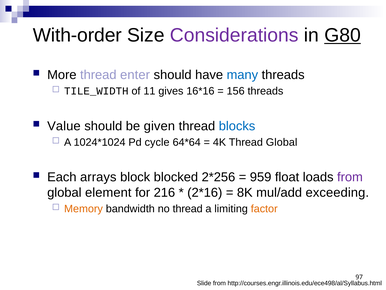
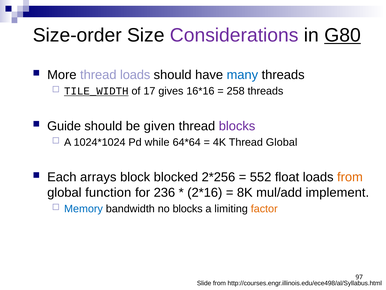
With-order: With-order -> Size-order
thread enter: enter -> loads
TILE_WIDTH underline: none -> present
11: 11 -> 17
156: 156 -> 258
Value: Value -> Guide
blocks at (237, 126) colour: blue -> purple
cycle: cycle -> while
959: 959 -> 552
from at (350, 177) colour: purple -> orange
element: element -> function
216: 216 -> 236
exceeding: exceeding -> implement
Memory colour: orange -> blue
no thread: thread -> blocks
